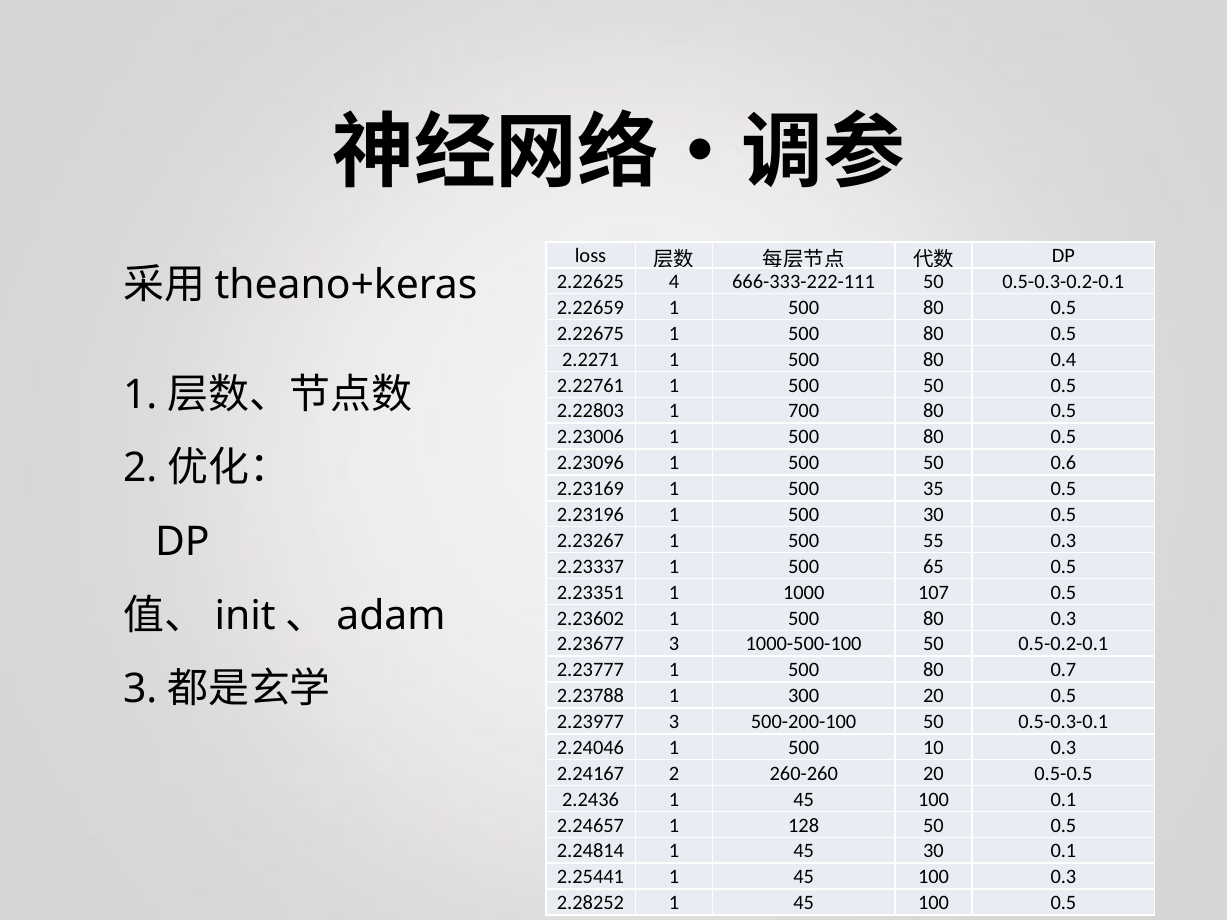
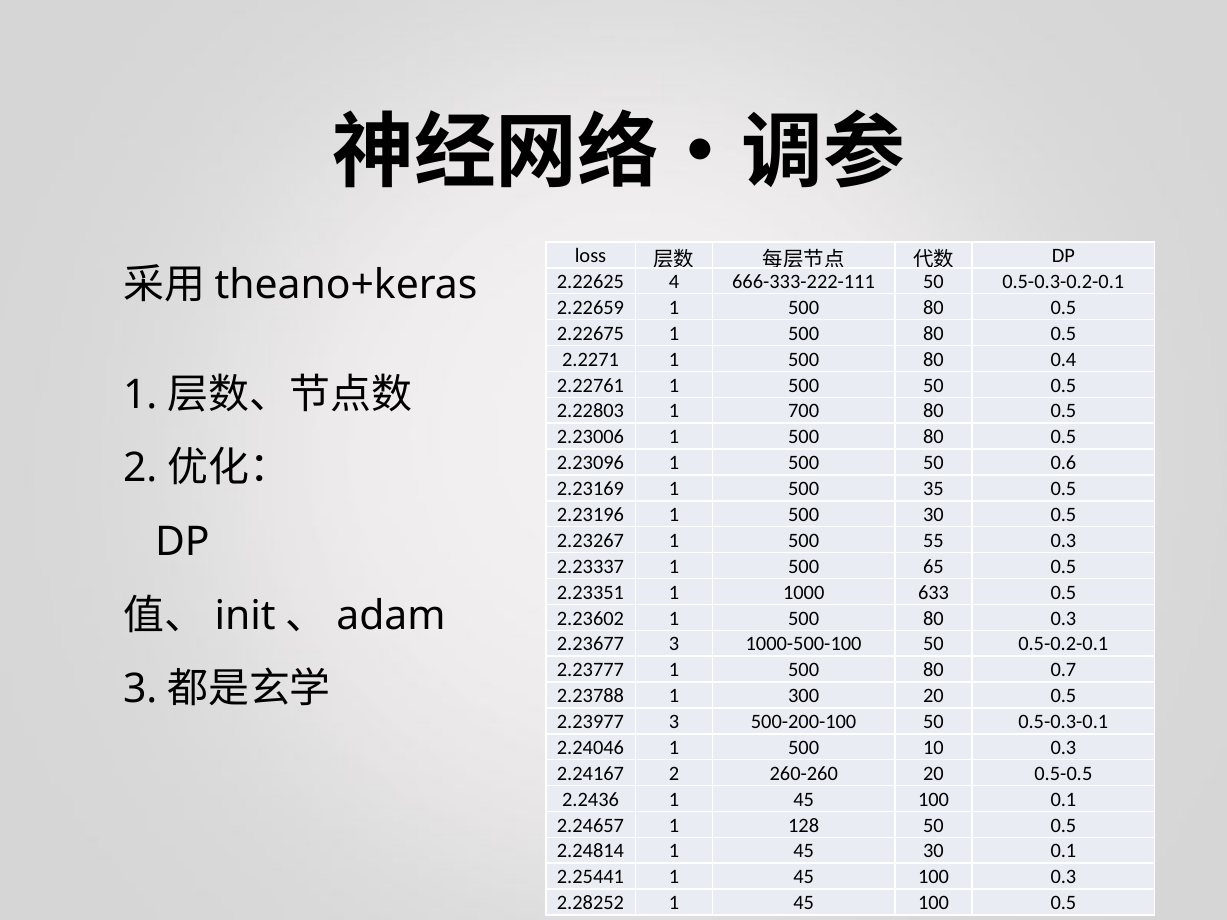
107: 107 -> 633
